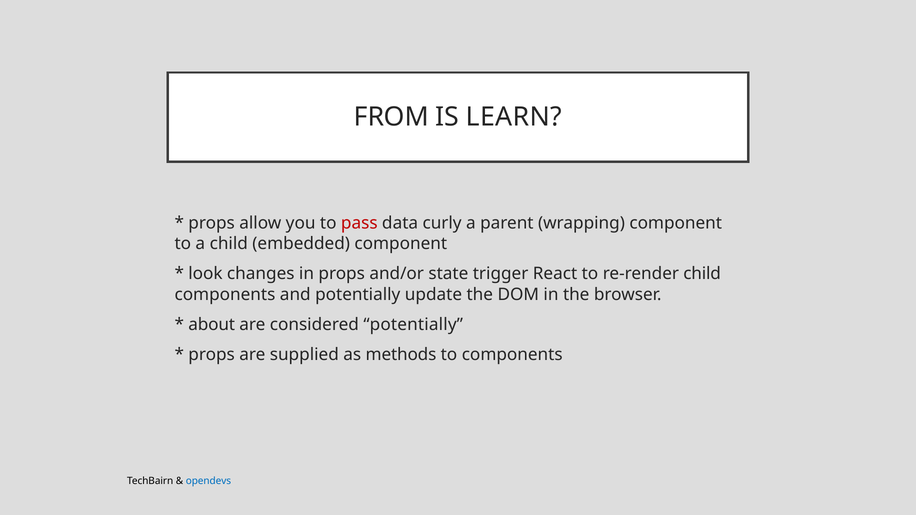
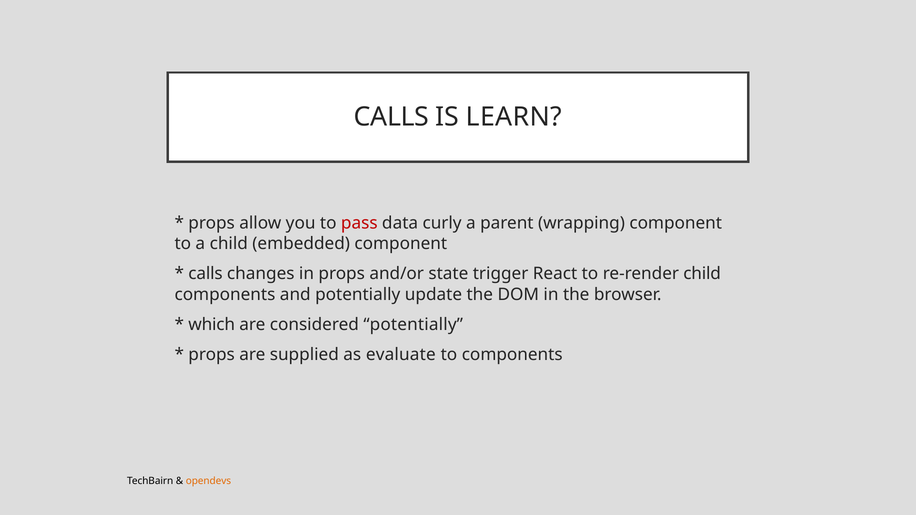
FROM at (391, 117): FROM -> CALLS
look at (205, 274): look -> calls
about: about -> which
methods: methods -> evaluate
opendevs colour: blue -> orange
